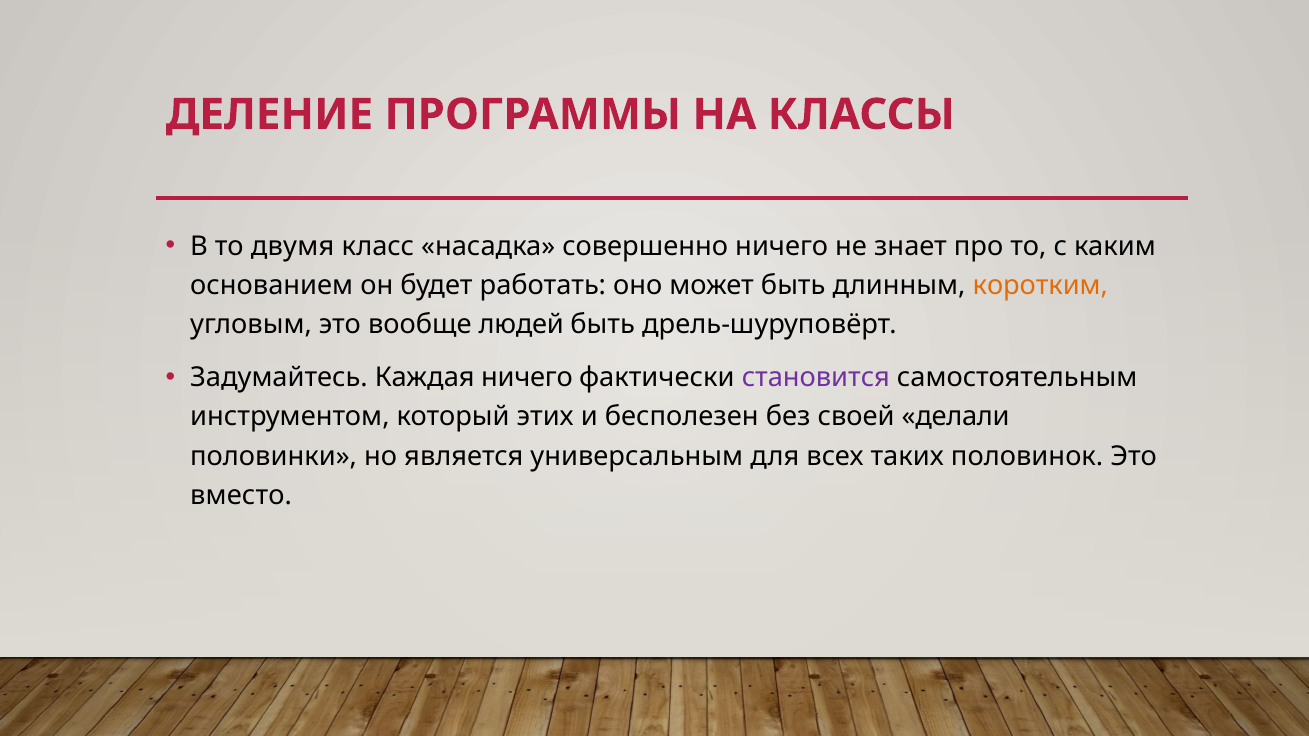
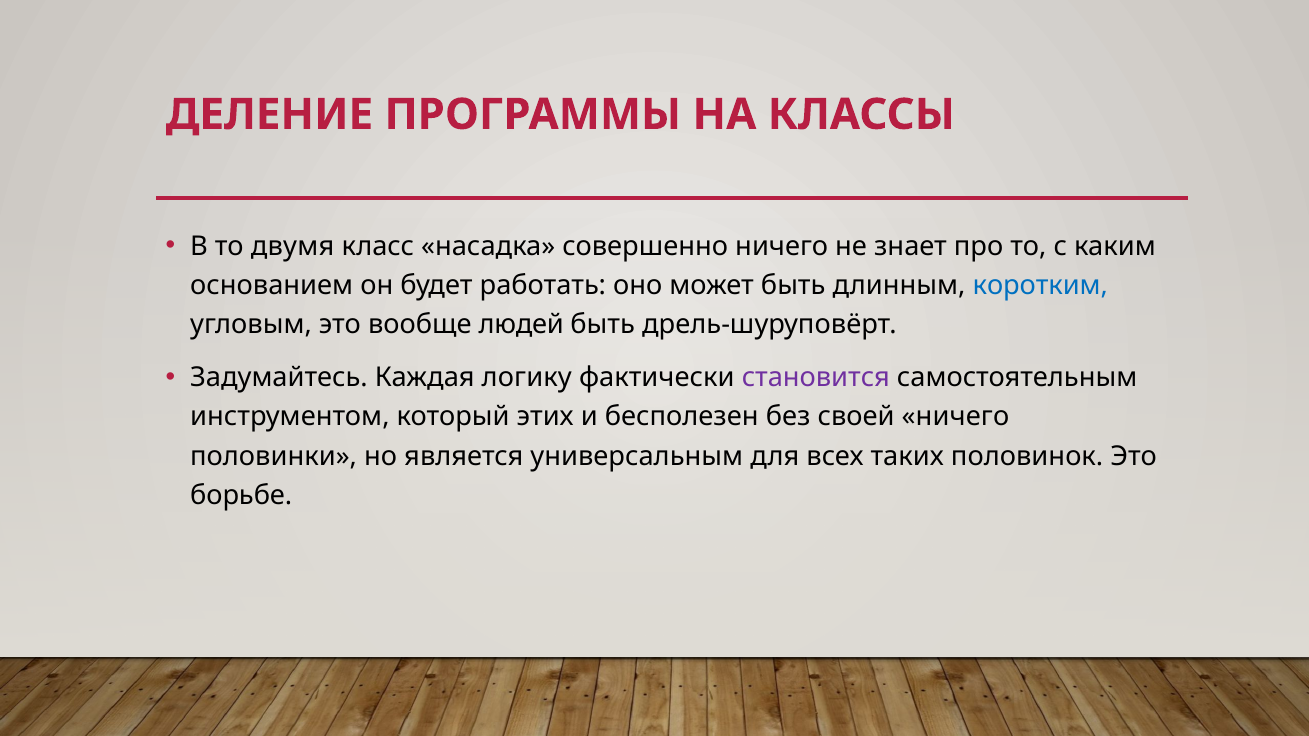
коротким colour: orange -> blue
Каждая ничего: ничего -> логику
своей делали: делали -> ничего
вместо: вместо -> борьбе
